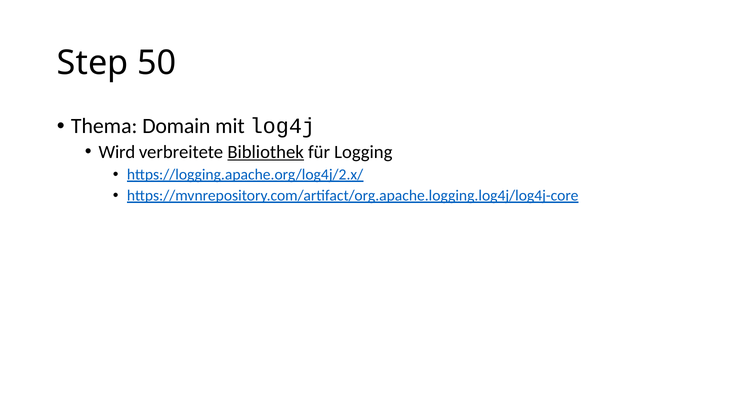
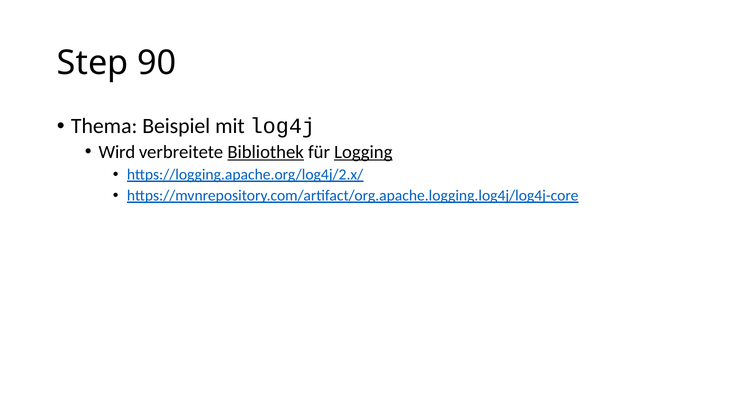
50: 50 -> 90
Domain: Domain -> Beispiel
Logging underline: none -> present
